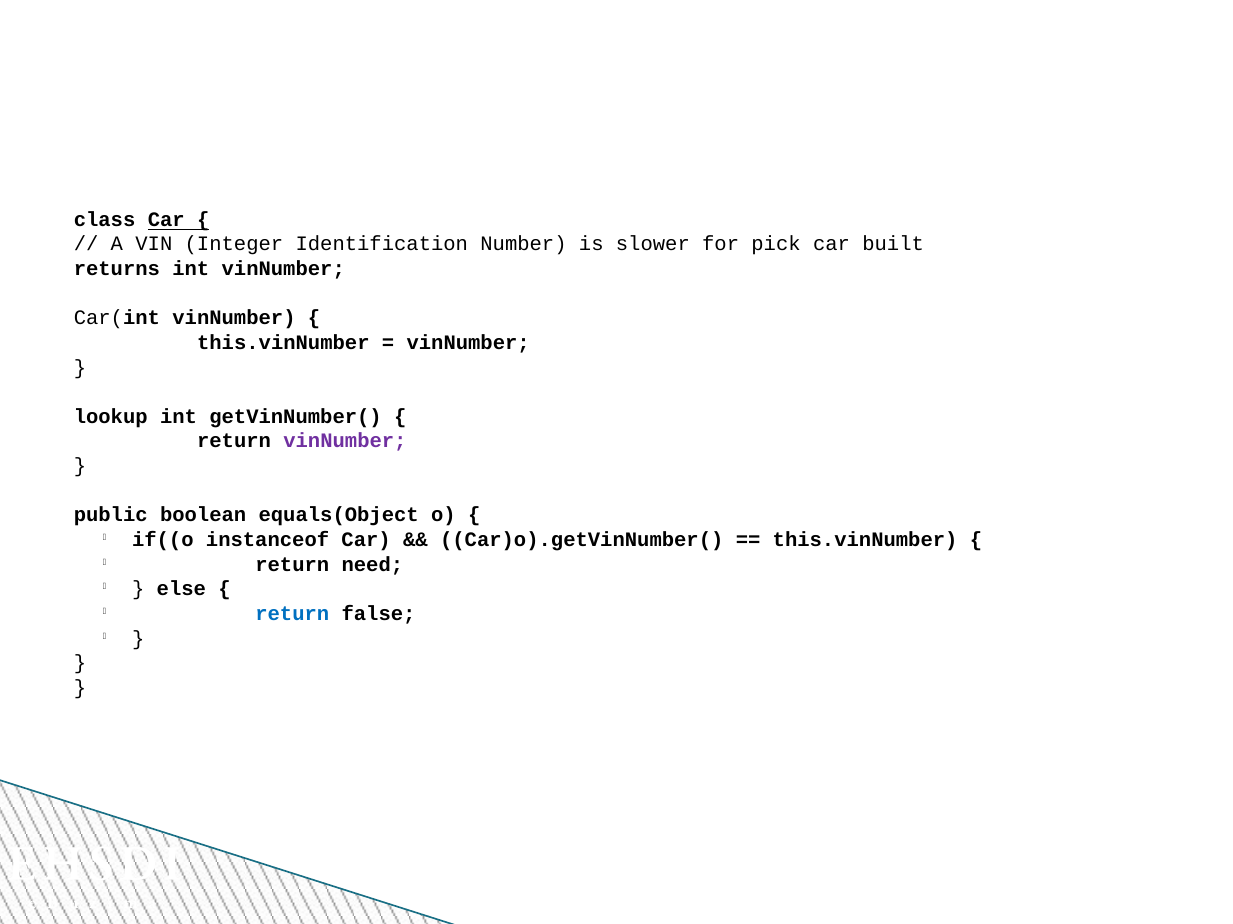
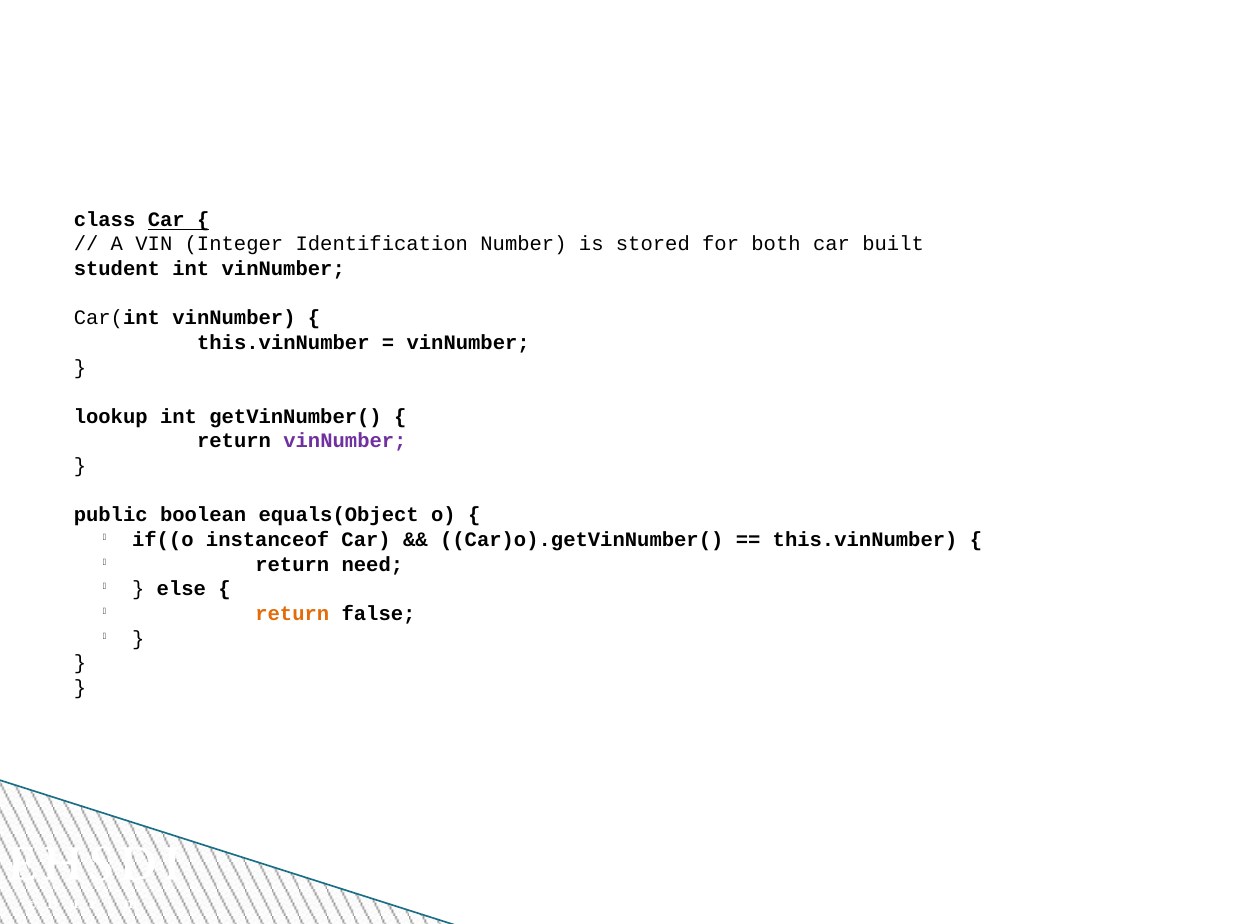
slower: slower -> stored
pick: pick -> both
returns: returns -> student
return at (292, 614) colour: blue -> orange
